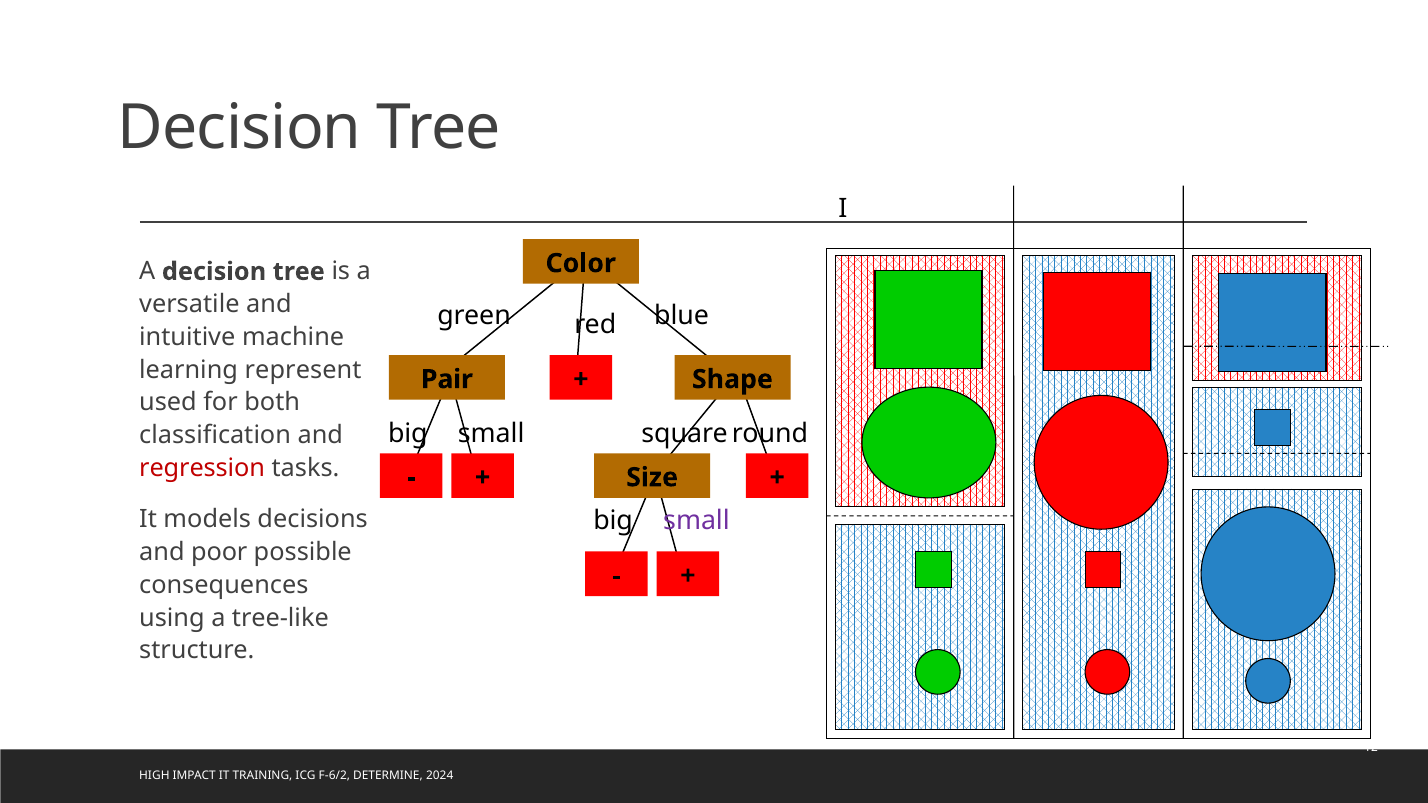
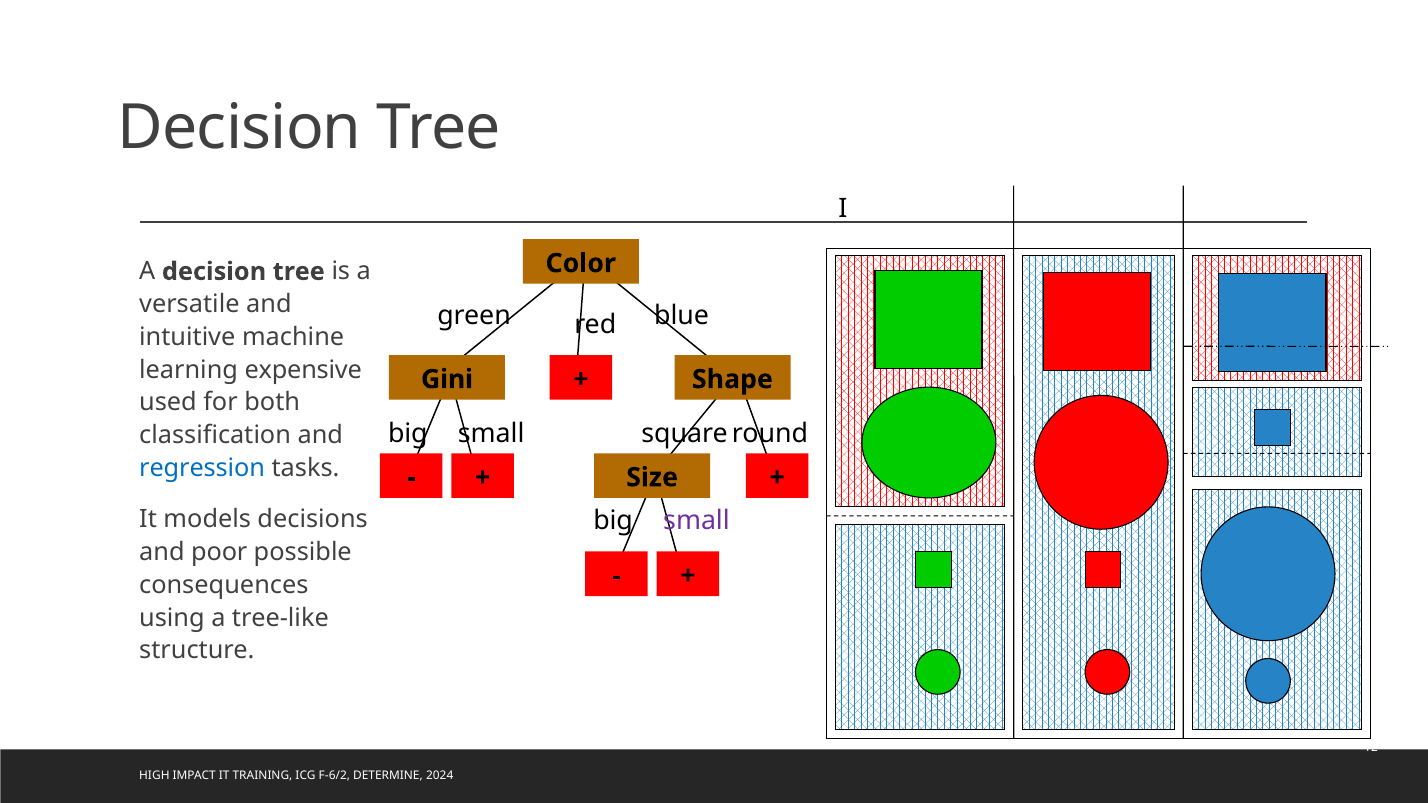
represent: represent -> expensive
Pair: Pair -> Gini
regression colour: red -> blue
